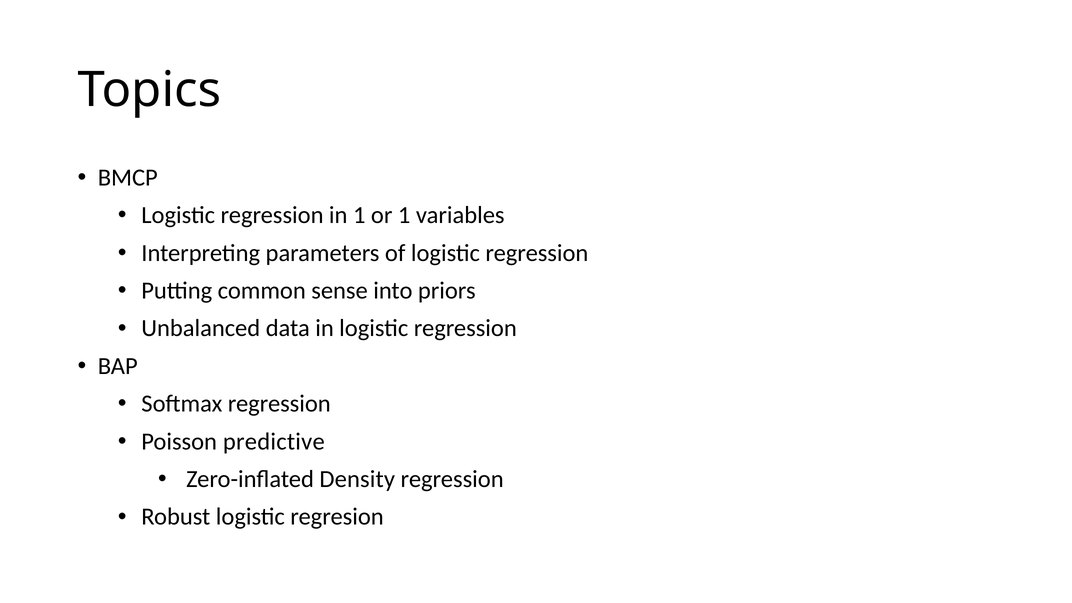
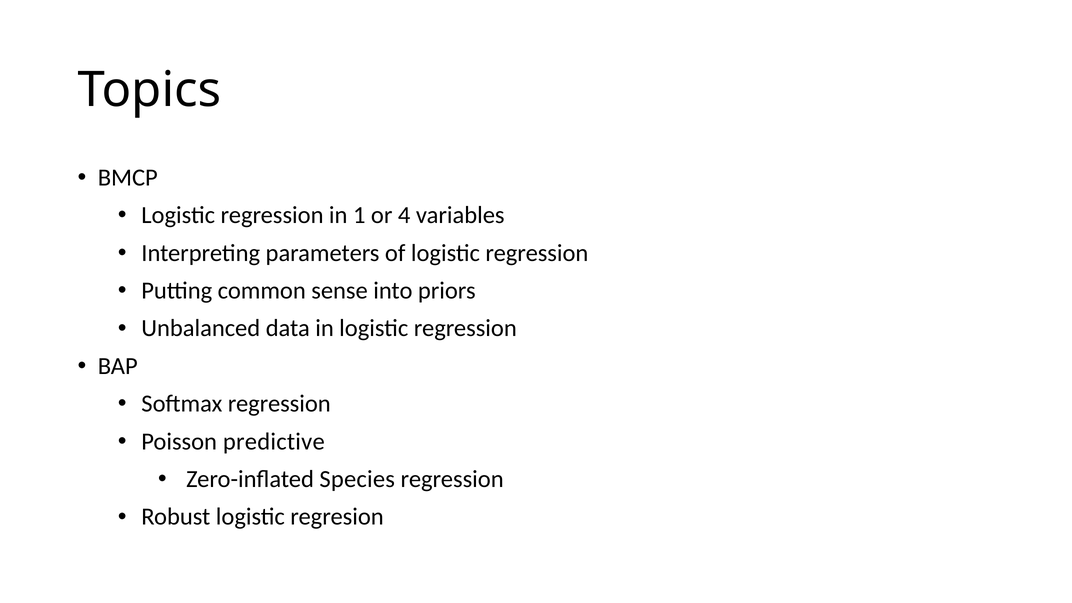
or 1: 1 -> 4
Density: Density -> Species
